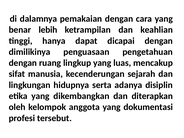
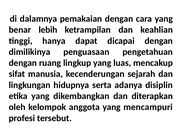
dokumentasi: dokumentasi -> mencampuri
